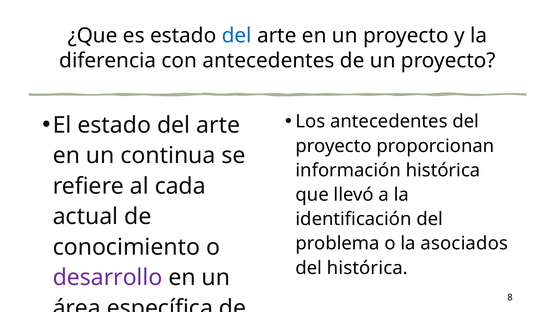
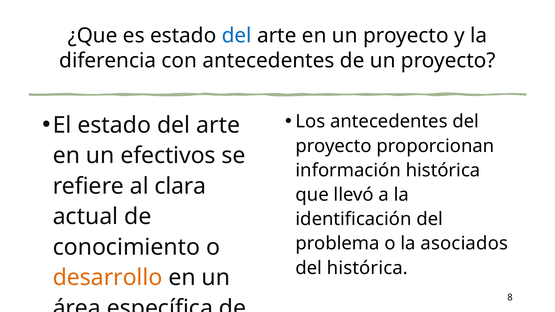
continua: continua -> efectivos
cada: cada -> clara
desarrollo colour: purple -> orange
